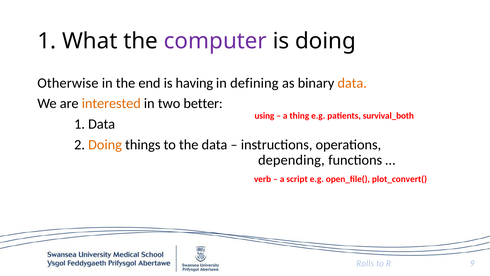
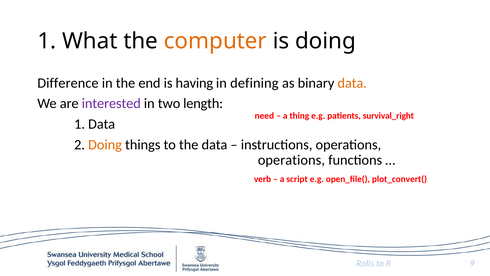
computer colour: purple -> orange
Otherwise: Otherwise -> Difference
interested colour: orange -> purple
better: better -> length
using: using -> need
survival_both: survival_both -> survival_right
depending at (291, 160): depending -> operations
